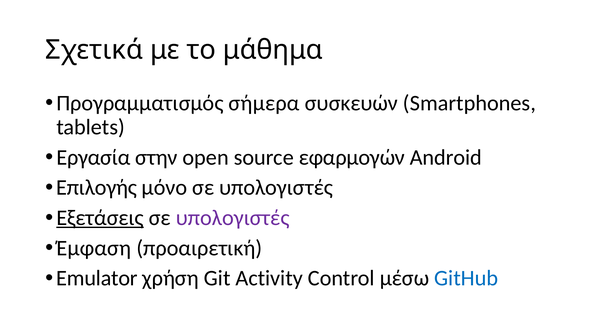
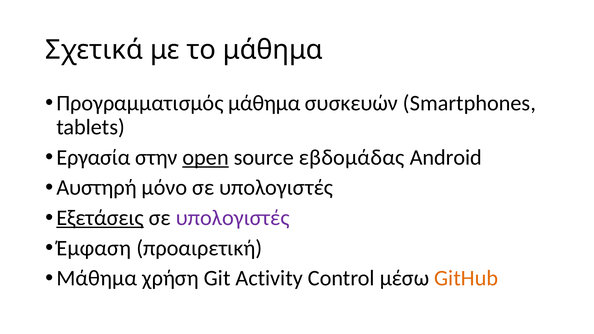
Προγραμματισμός σήμερα: σήμερα -> μάθημα
open underline: none -> present
εφαρμογών: εφαρμογών -> εβδομάδας
Επιλογής: Επιλογής -> Αυστηρή
Emulator at (97, 278): Emulator -> Μάθημα
GitHub colour: blue -> orange
